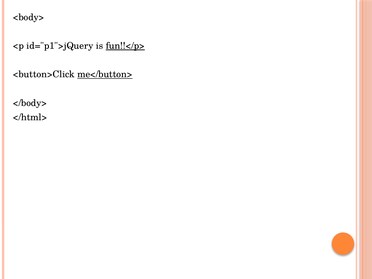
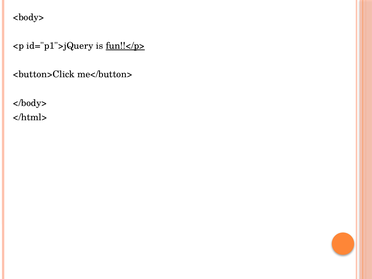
me</button> underline: present -> none
